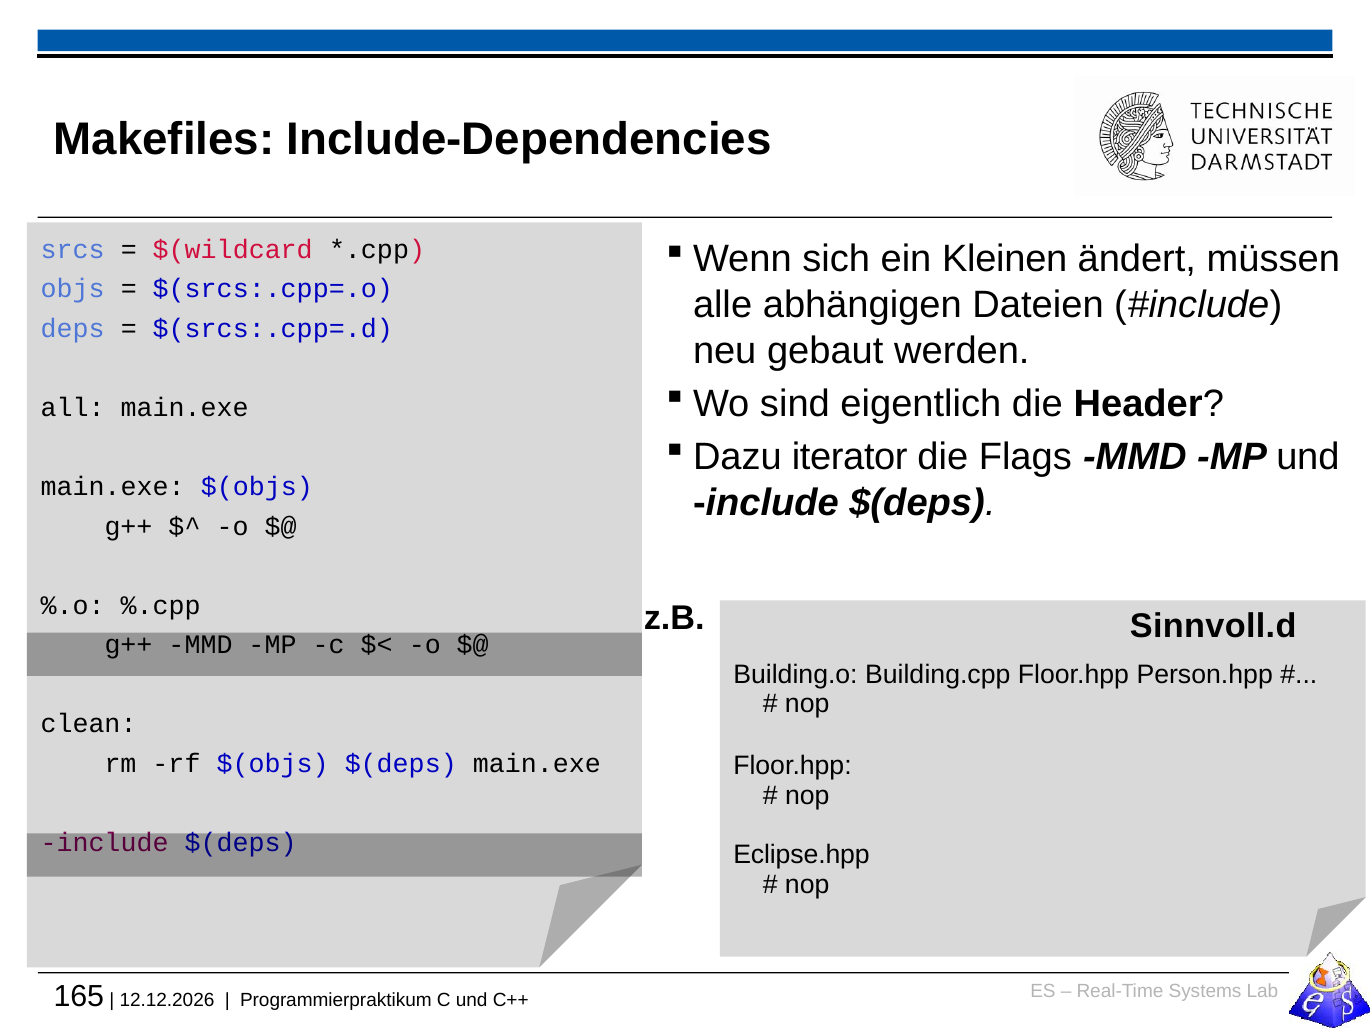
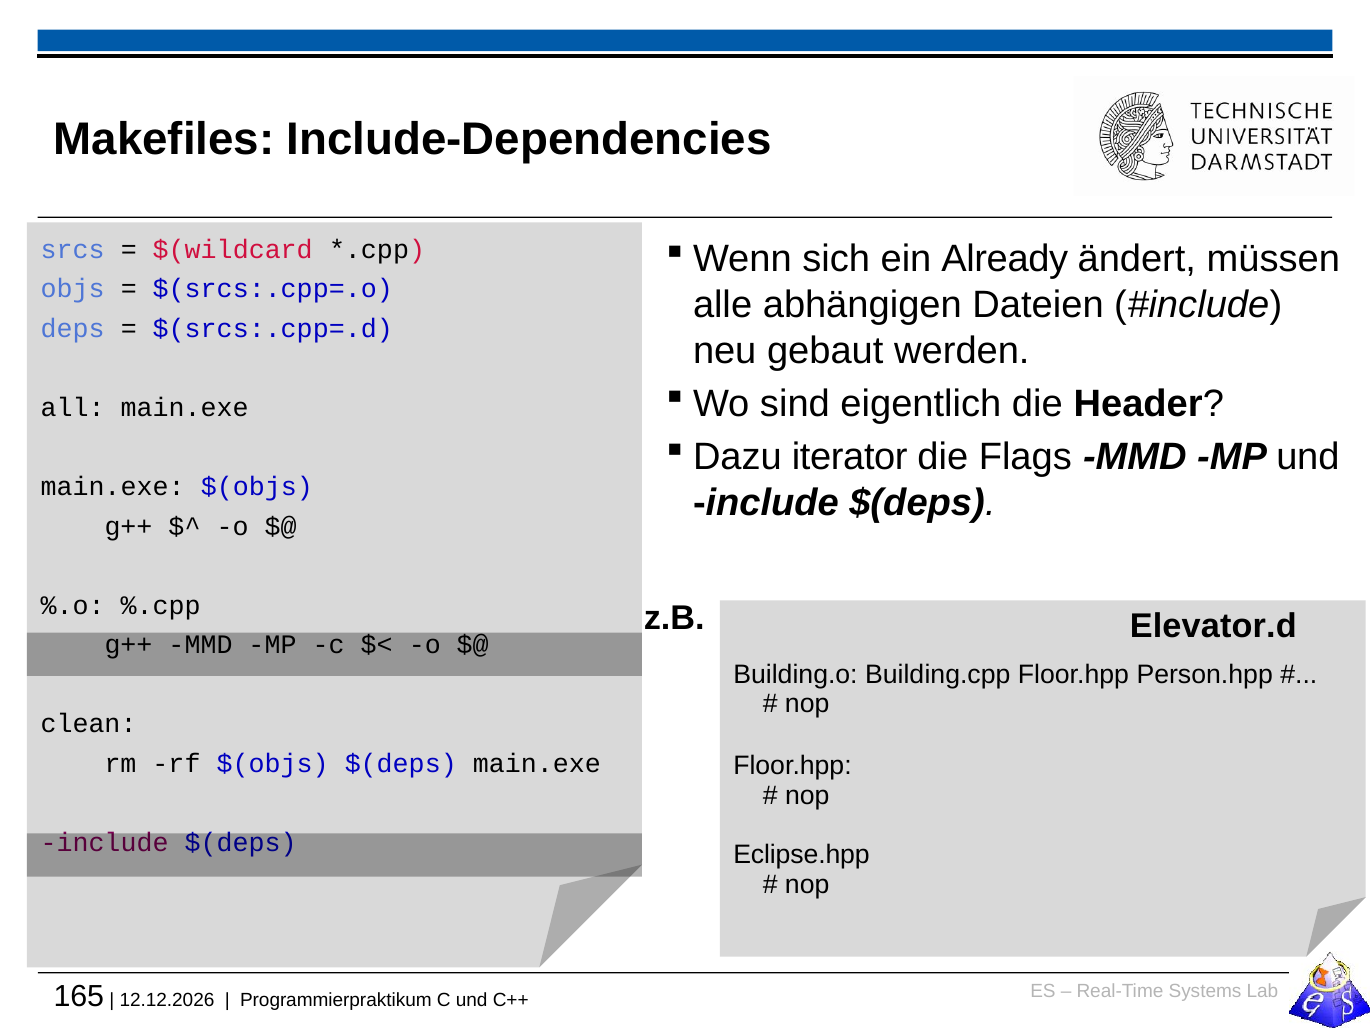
Kleinen: Kleinen -> Already
Sinnvoll.d: Sinnvoll.d -> Elevator.d
